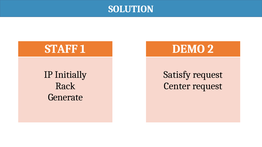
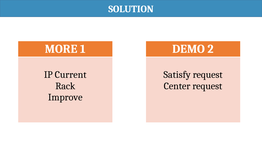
STAFF: STAFF -> MORE
Initially: Initially -> Current
Generate: Generate -> Improve
